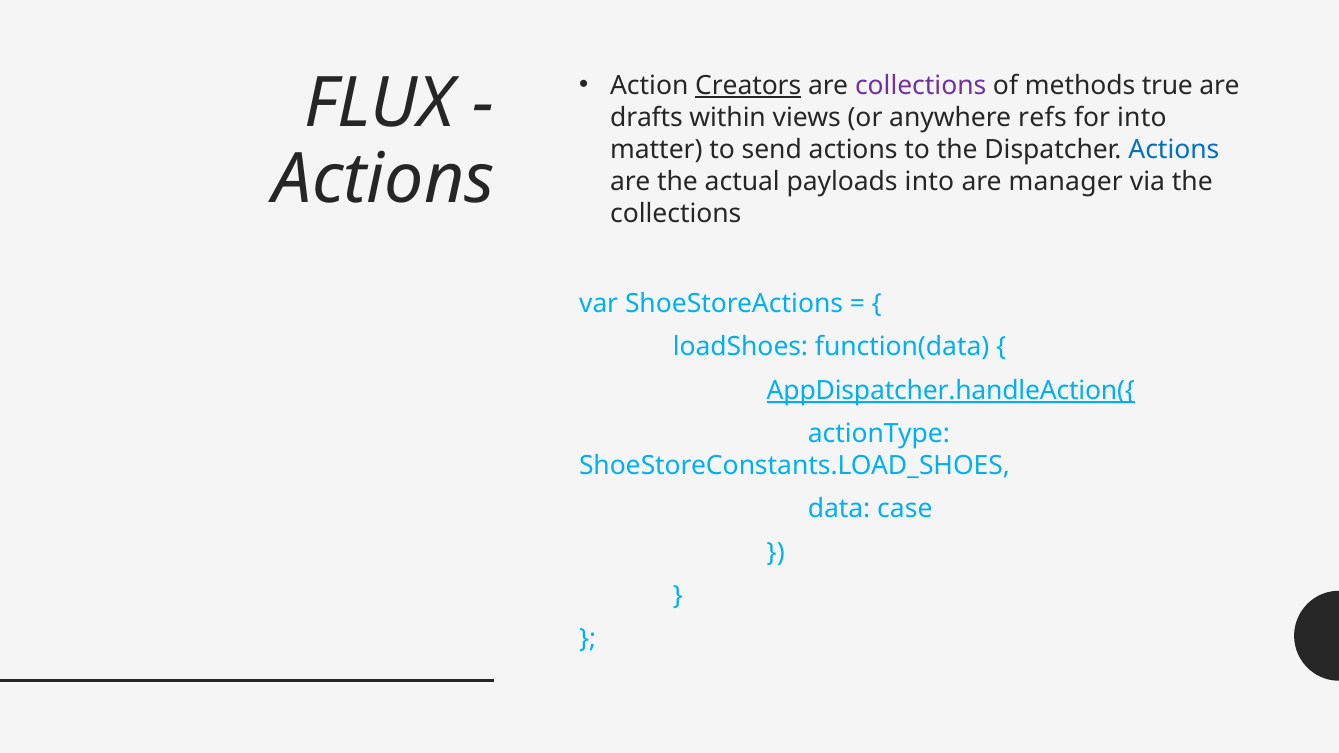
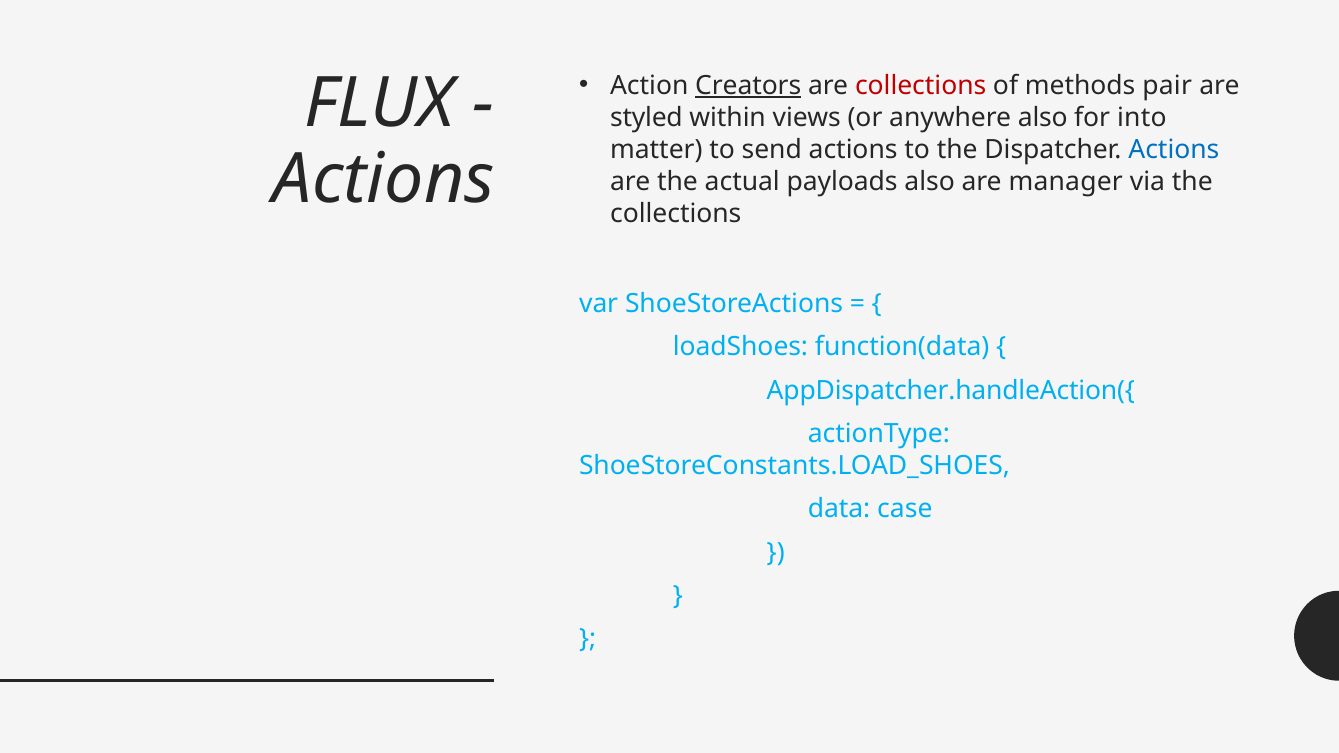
collections at (921, 86) colour: purple -> red
true: true -> pair
drafts: drafts -> styled
anywhere refs: refs -> also
payloads into: into -> also
AppDispatcher.handleAction({ underline: present -> none
